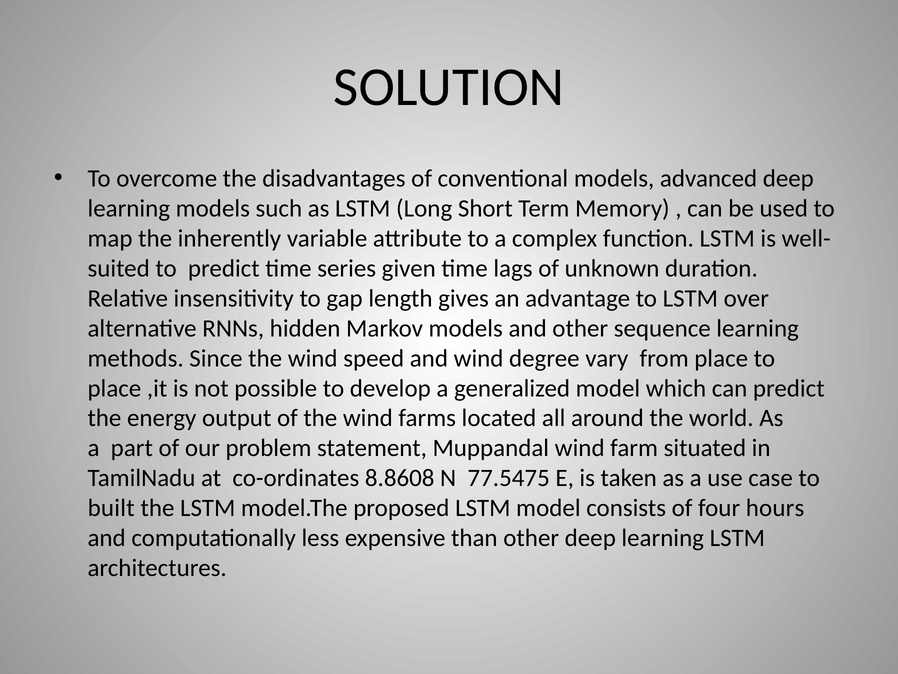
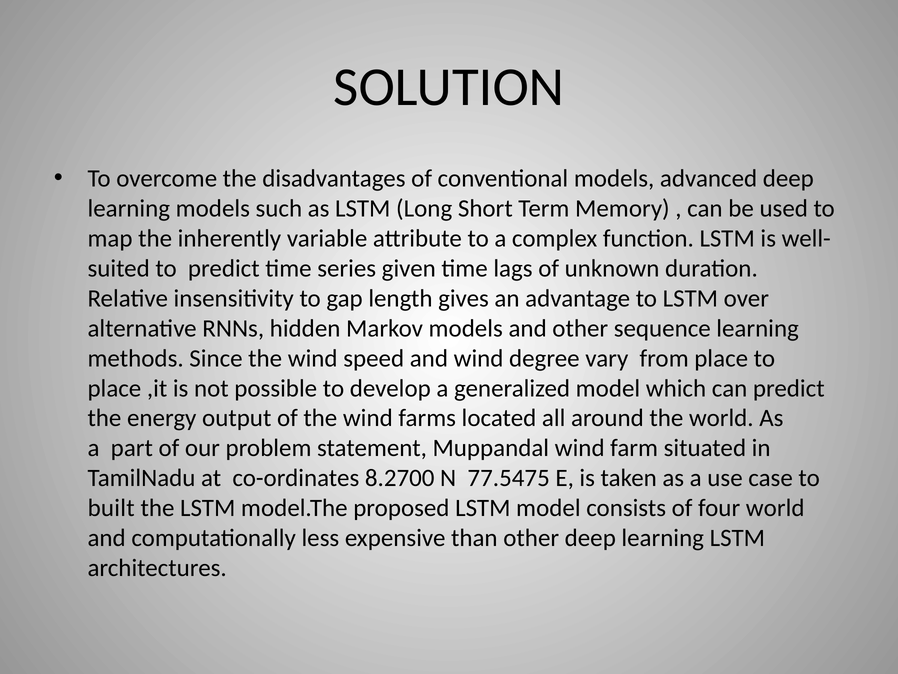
8.8608: 8.8608 -> 8.2700
four hours: hours -> world
